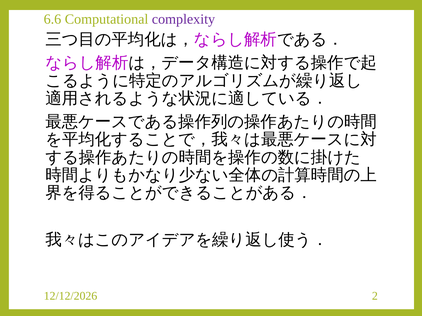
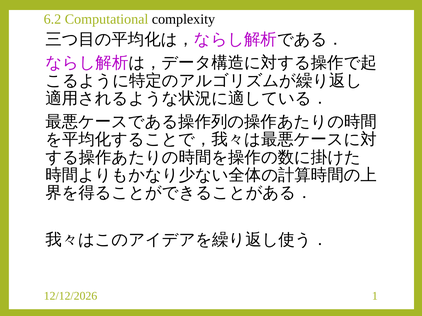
6.6: 6.6 -> 6.2
complexity colour: purple -> black
2: 2 -> 1
